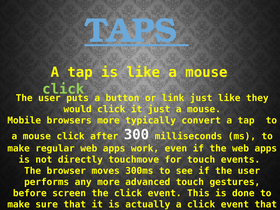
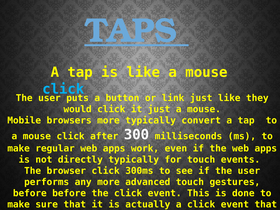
click at (63, 89) colour: light green -> light blue
directly touchmove: touchmove -> typically
browser moves: moves -> click
before screen: screen -> before
